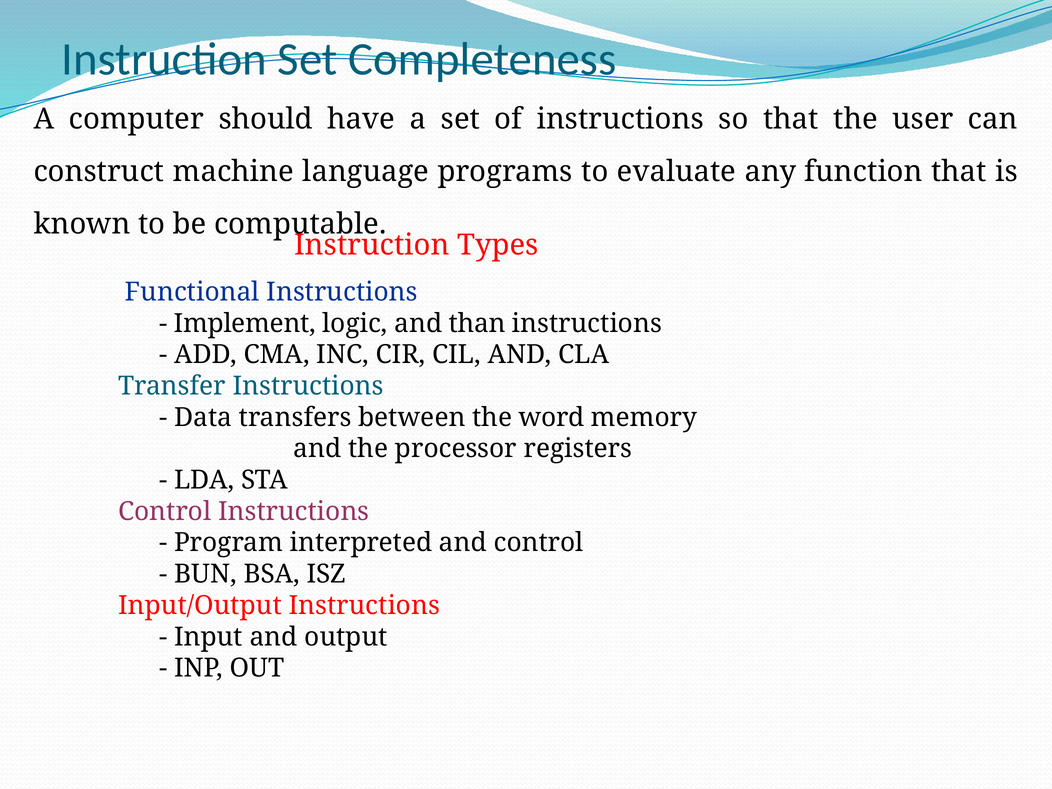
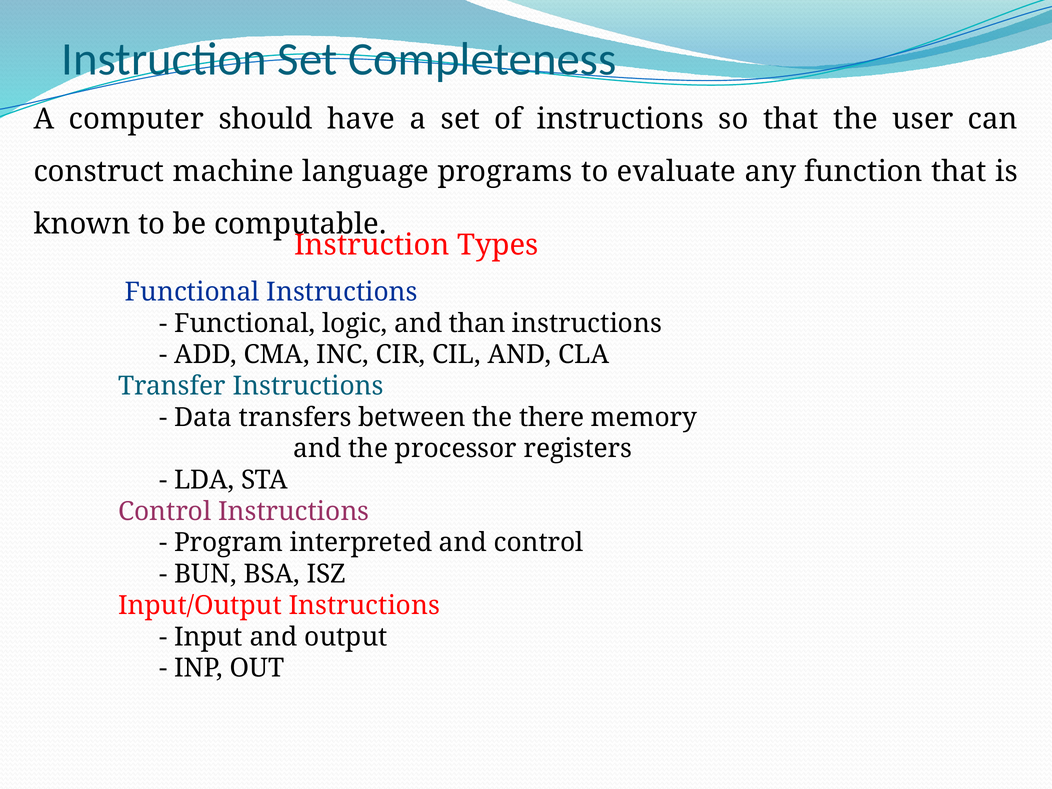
Implement at (245, 323): Implement -> Functional
word: word -> there
